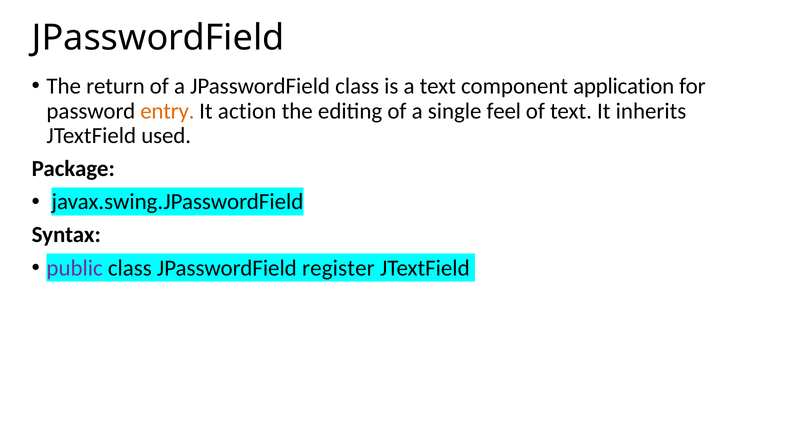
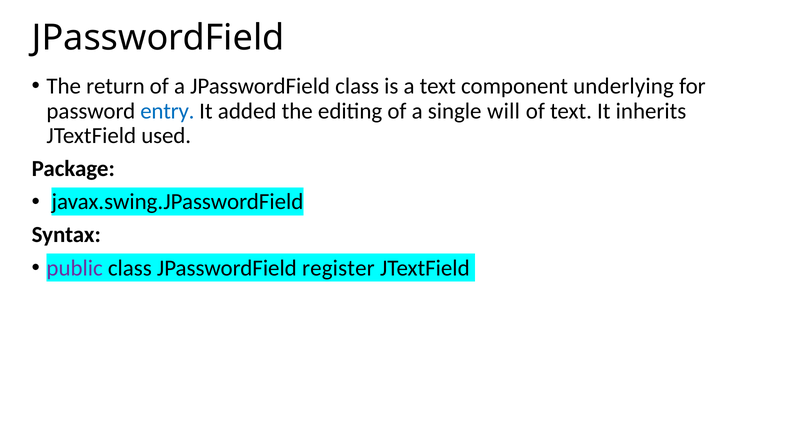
application: application -> underlying
entry colour: orange -> blue
action: action -> added
feel: feel -> will
